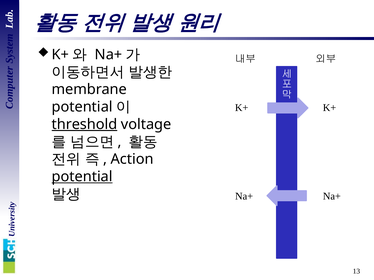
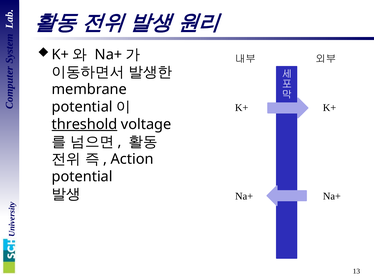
potential at (82, 177) underline: present -> none
